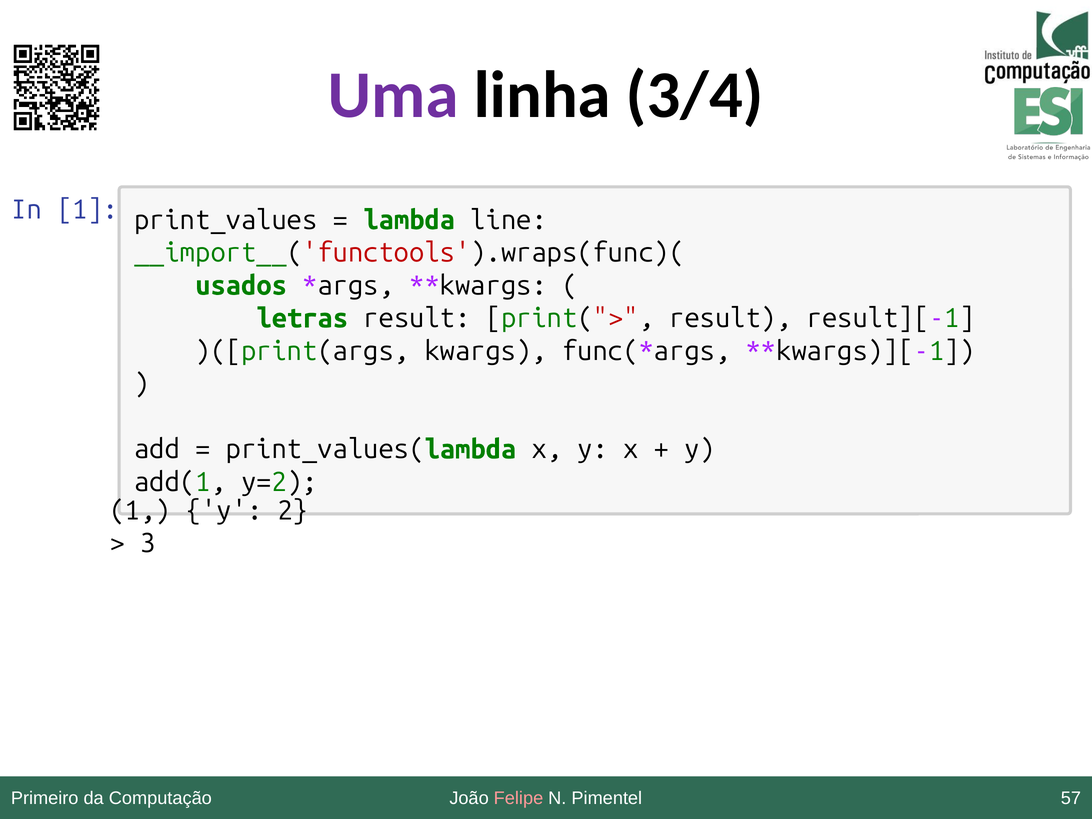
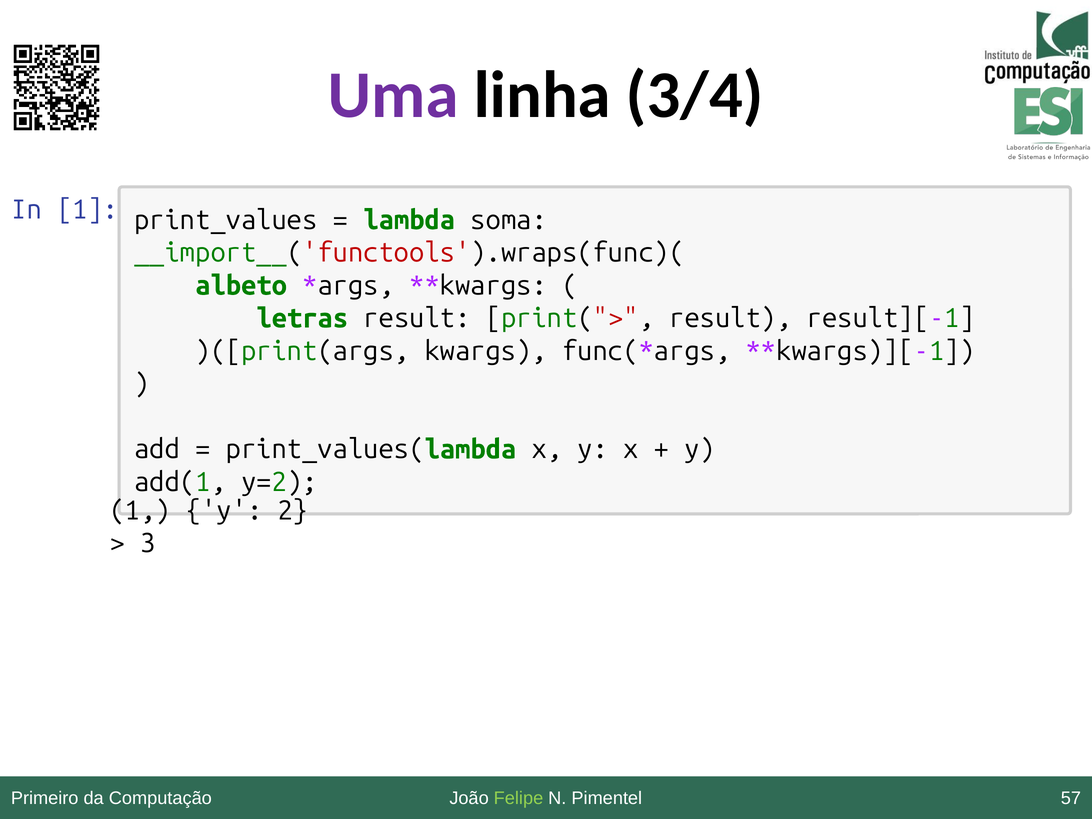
line: line -> soma
usados: usados -> albeto
Felipe colour: pink -> light green
